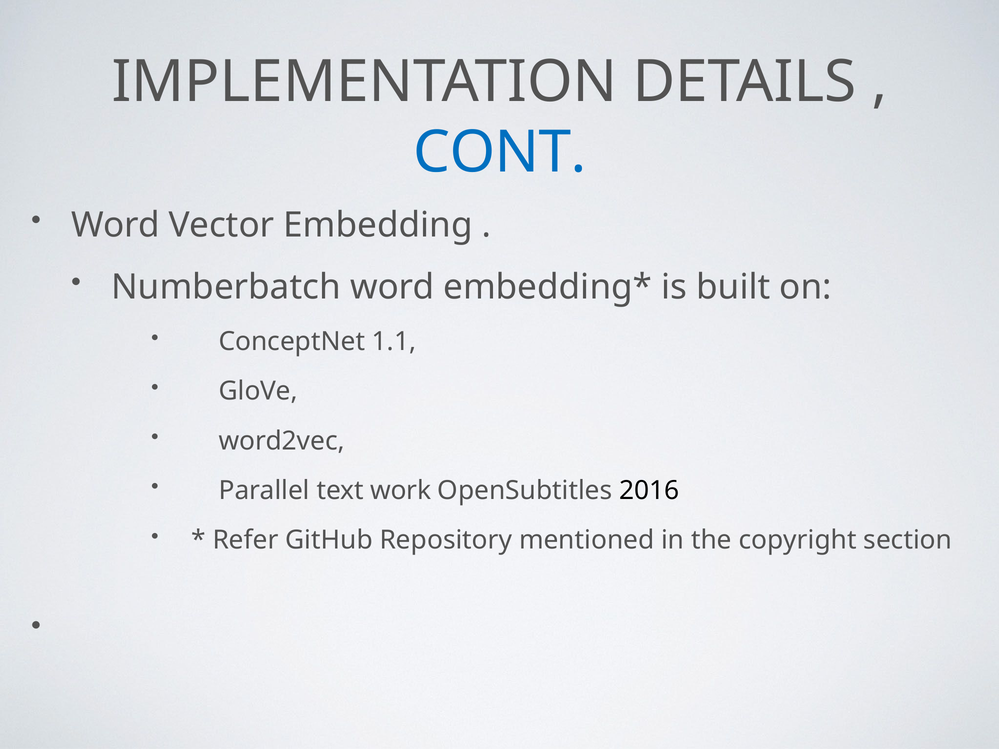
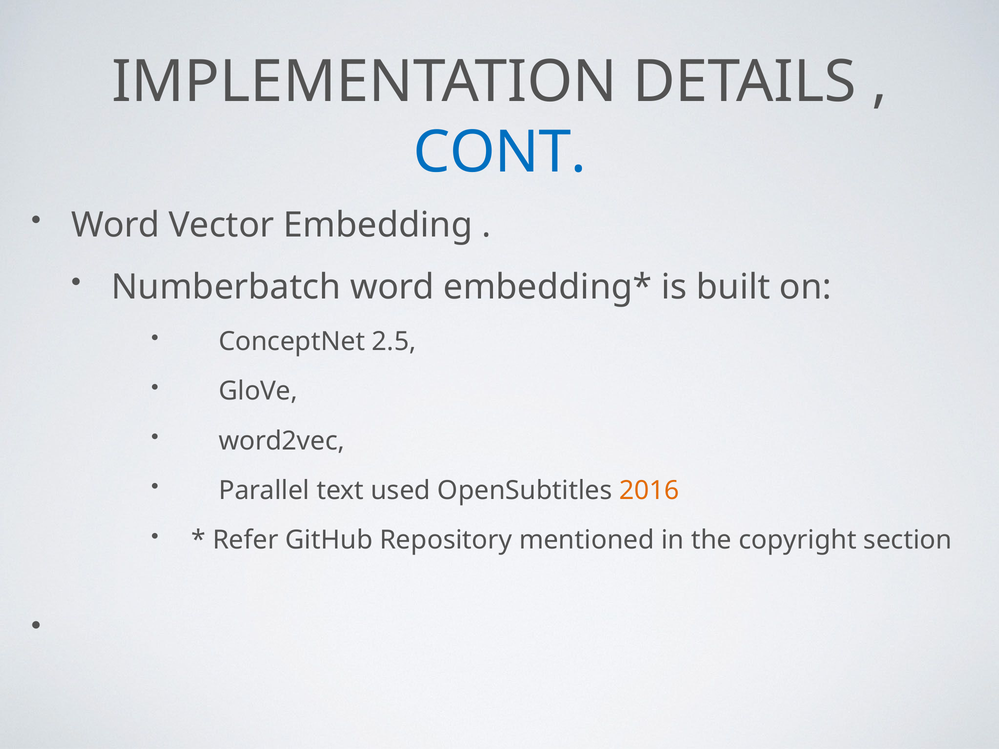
1.1: 1.1 -> 2.5
work: work -> used
2016 colour: black -> orange
